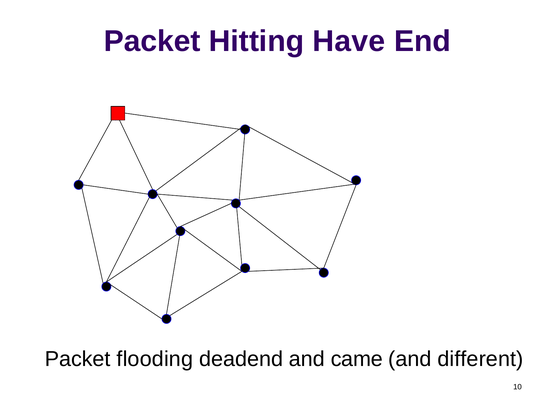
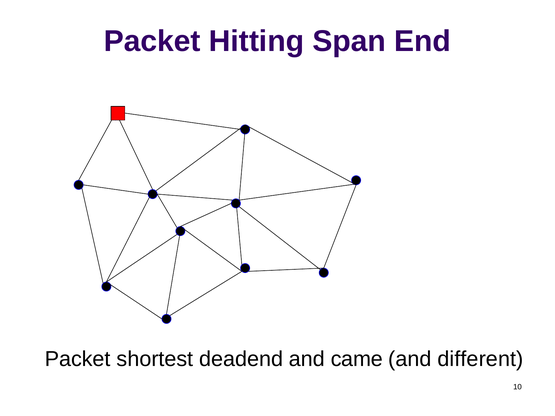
Have: Have -> Span
flooding: flooding -> shortest
